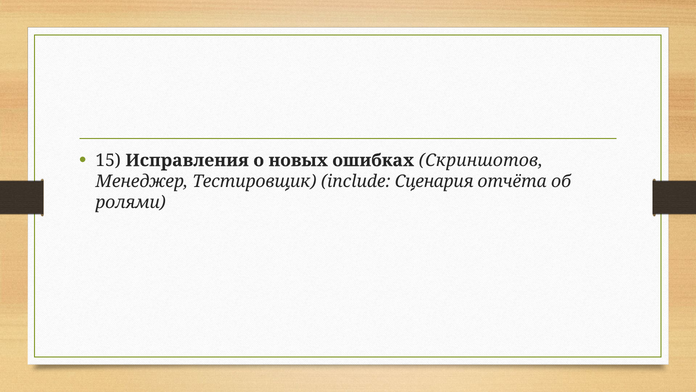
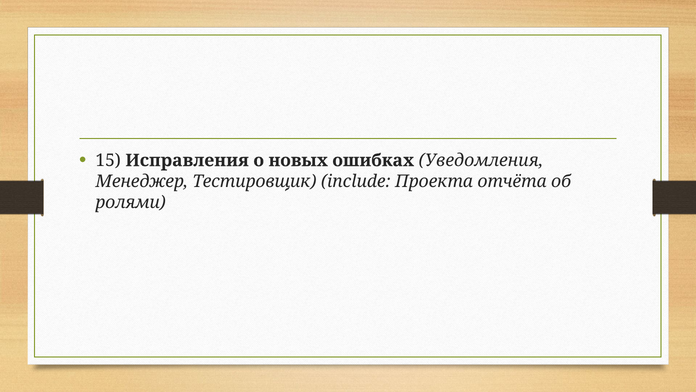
Скриншотов: Скриншотов -> Уведомления
Сценария: Сценария -> Проекта
